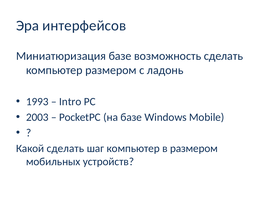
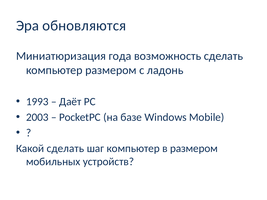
интерфейсов: интерфейсов -> обновляются
Миниатюризация базе: базе -> года
Intro: Intro -> Даёт
